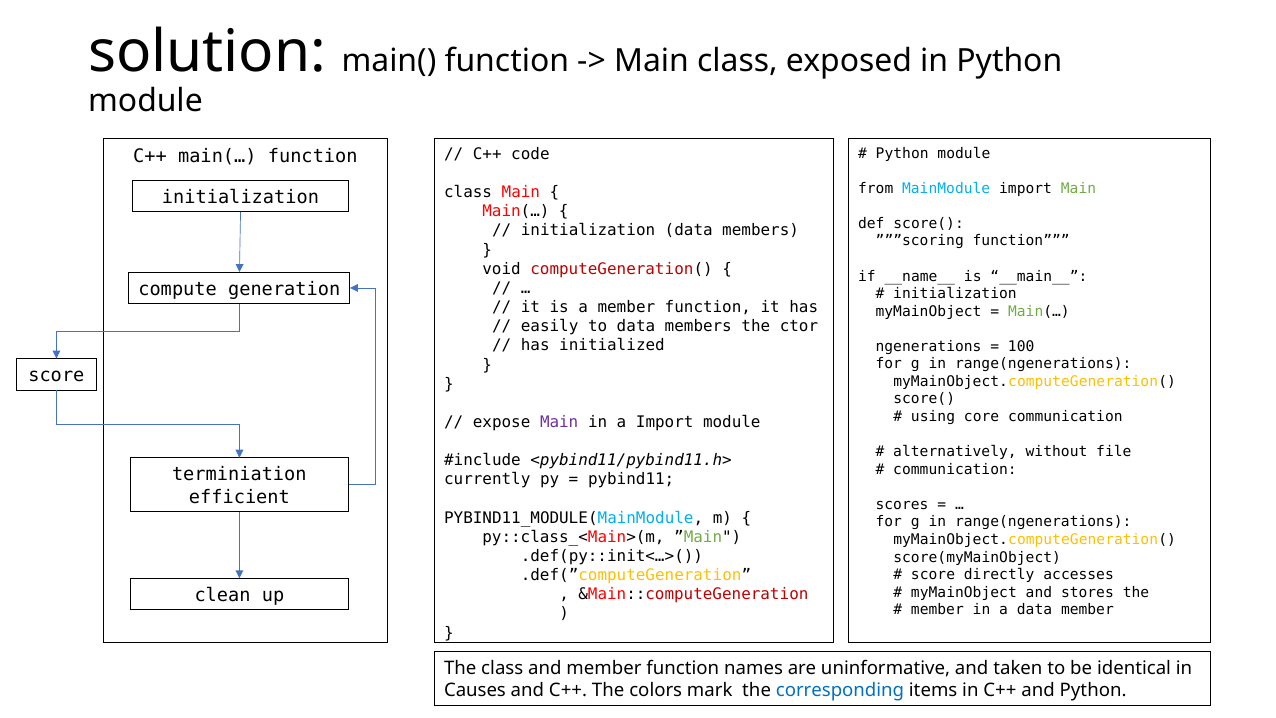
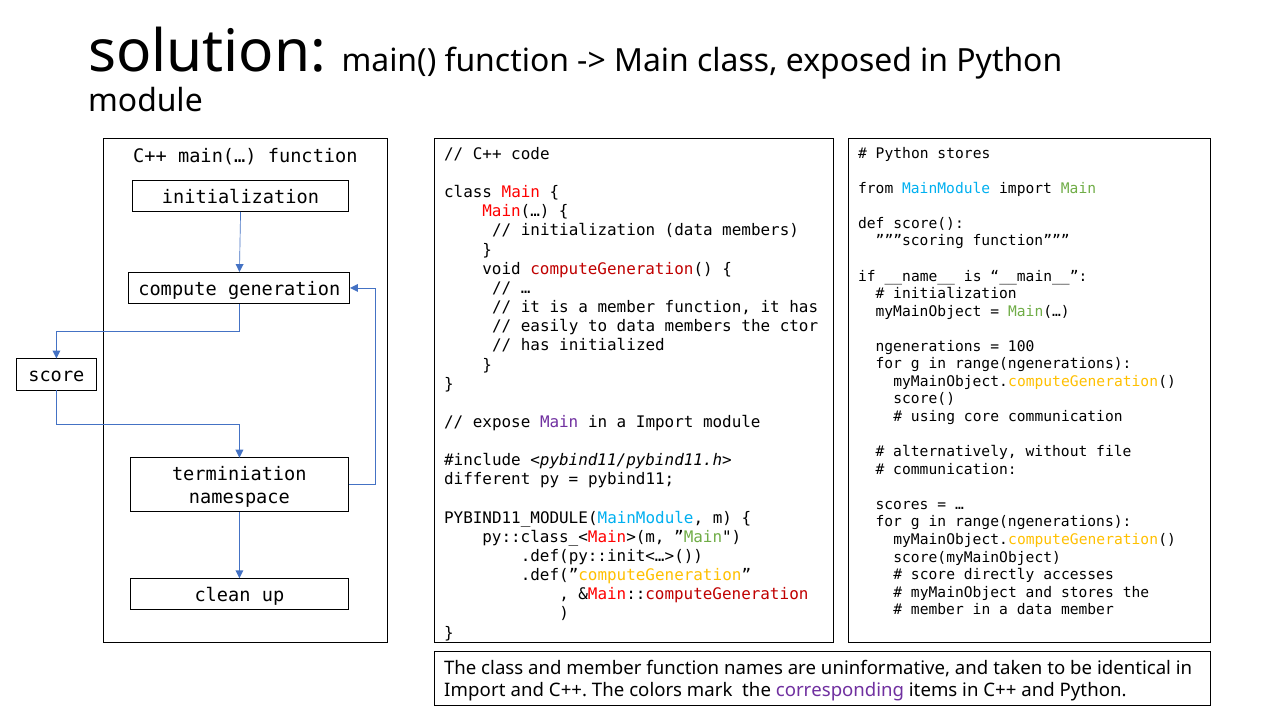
module at (964, 153): module -> stores
currently: currently -> different
efficient: efficient -> namespace
Causes at (475, 690): Causes -> Import
corresponding colour: blue -> purple
